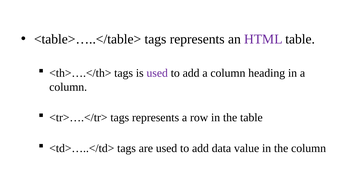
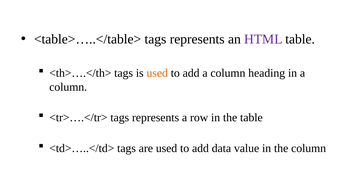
used at (157, 73) colour: purple -> orange
